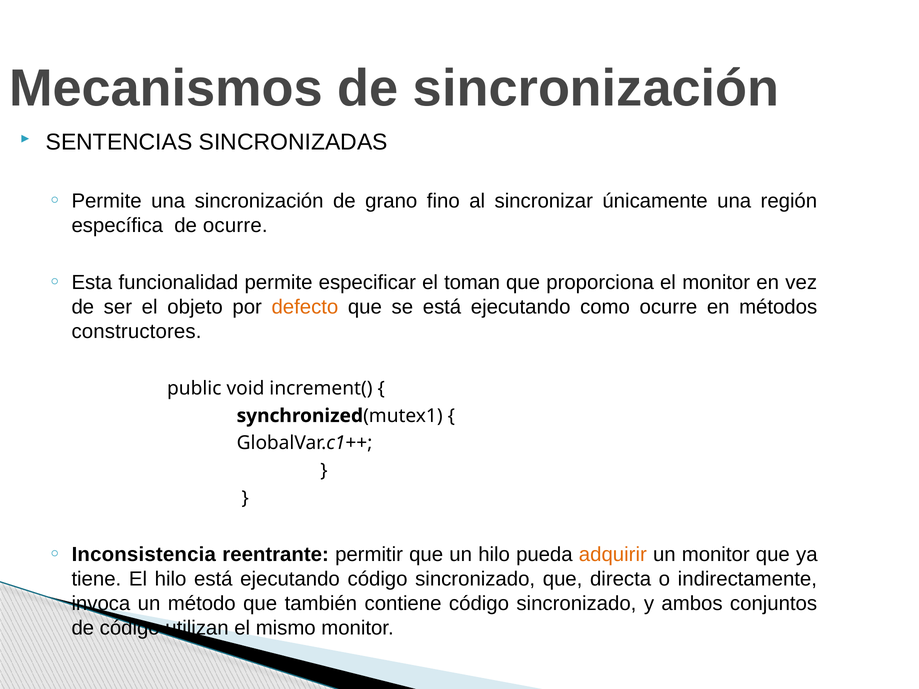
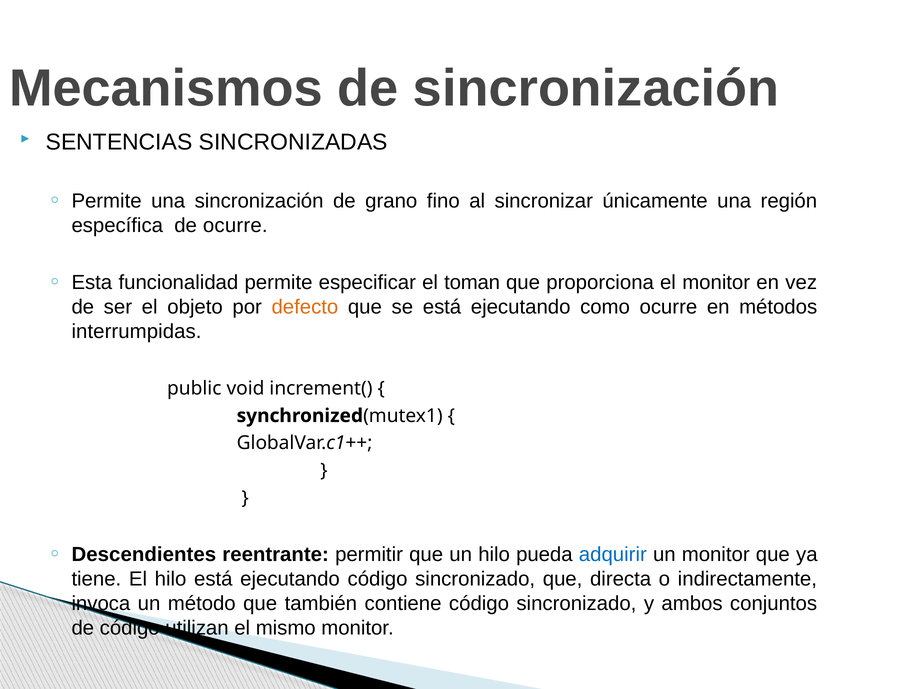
constructores: constructores -> interrumpidas
Inconsistencia: Inconsistencia -> Descendientes
adquirir colour: orange -> blue
